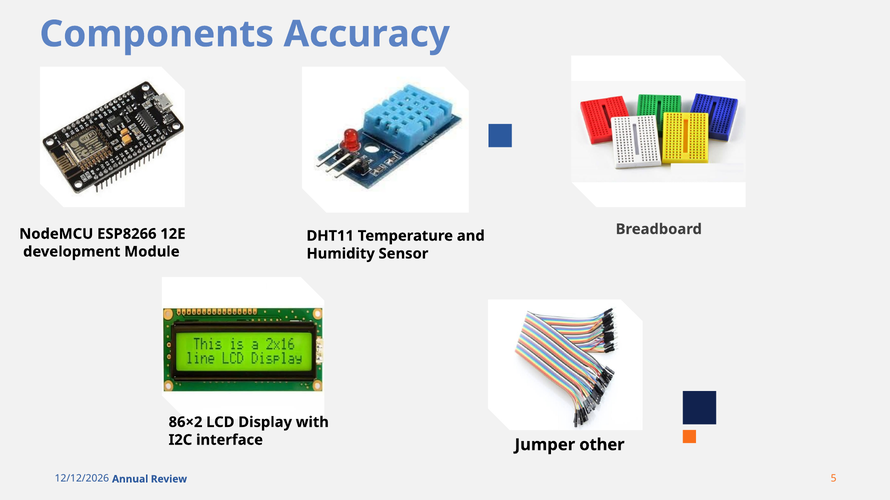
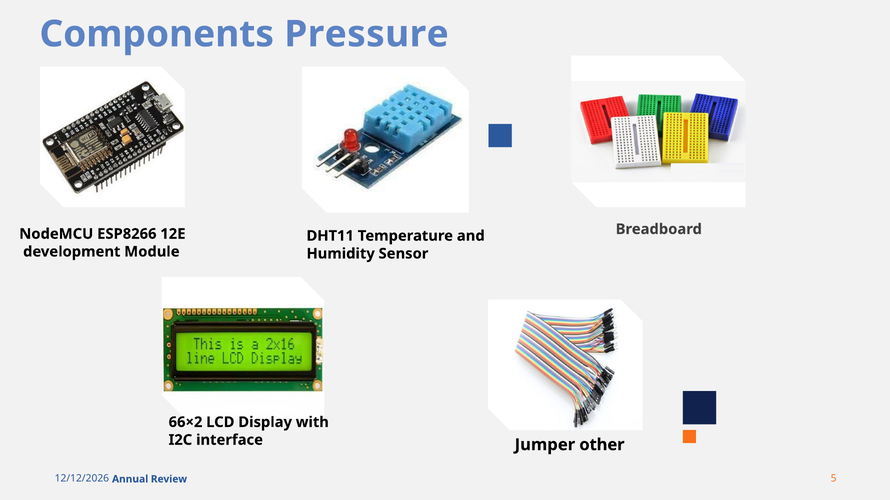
Accuracy: Accuracy -> Pressure
86×2: 86×2 -> 66×2
